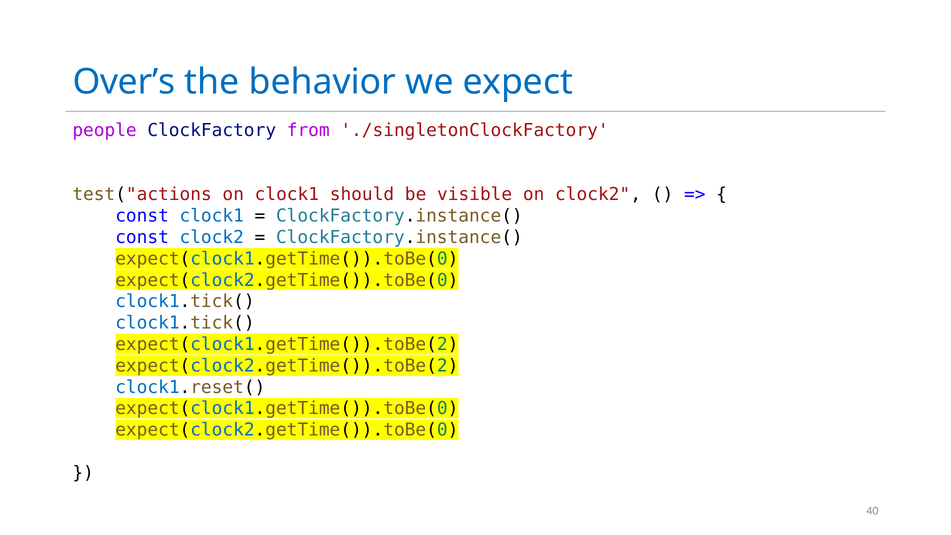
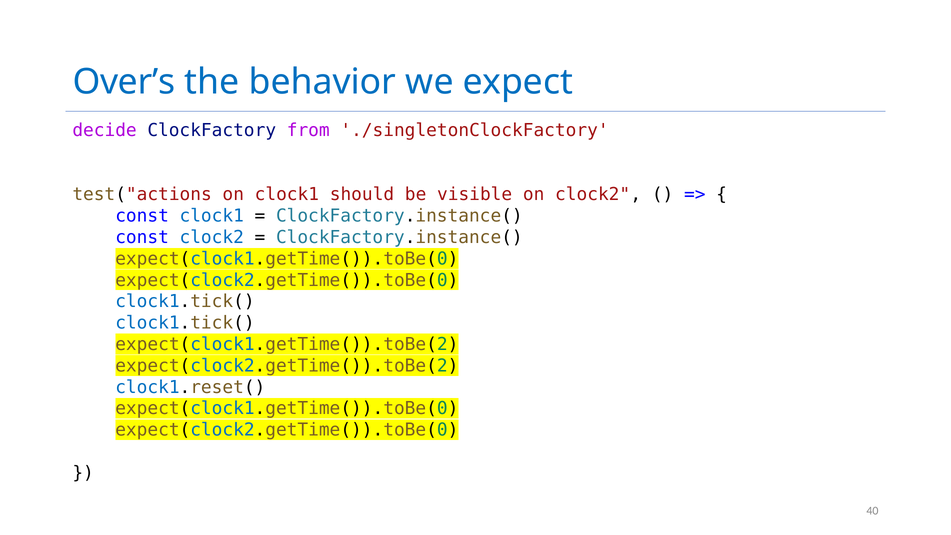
people: people -> decide
